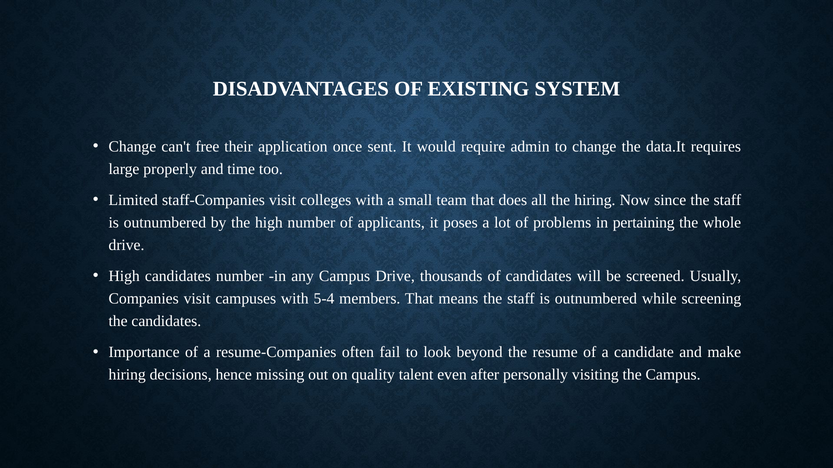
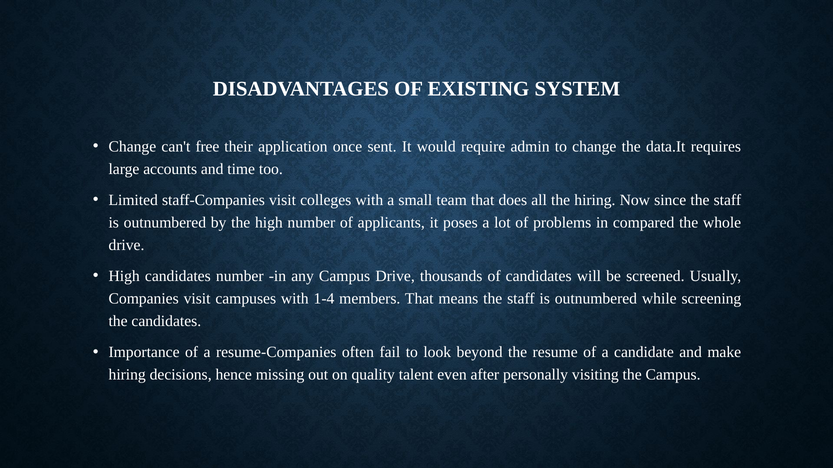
properly: properly -> accounts
pertaining: pertaining -> compared
5-4: 5-4 -> 1-4
